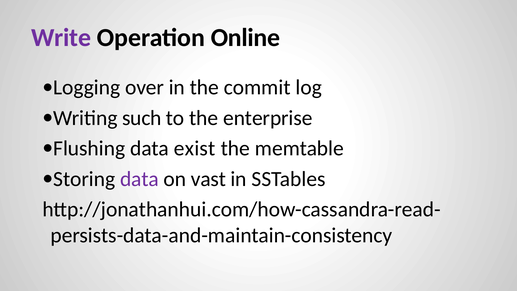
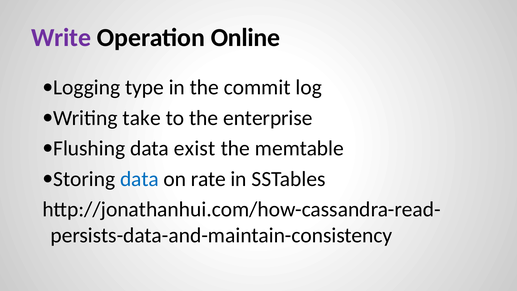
over: over -> type
such: such -> take
data at (140, 179) colour: purple -> blue
vast: vast -> rate
